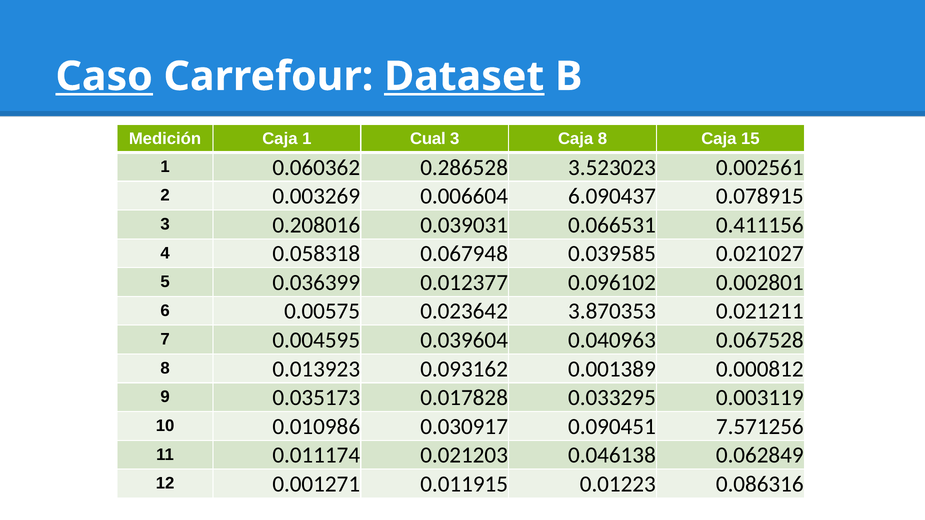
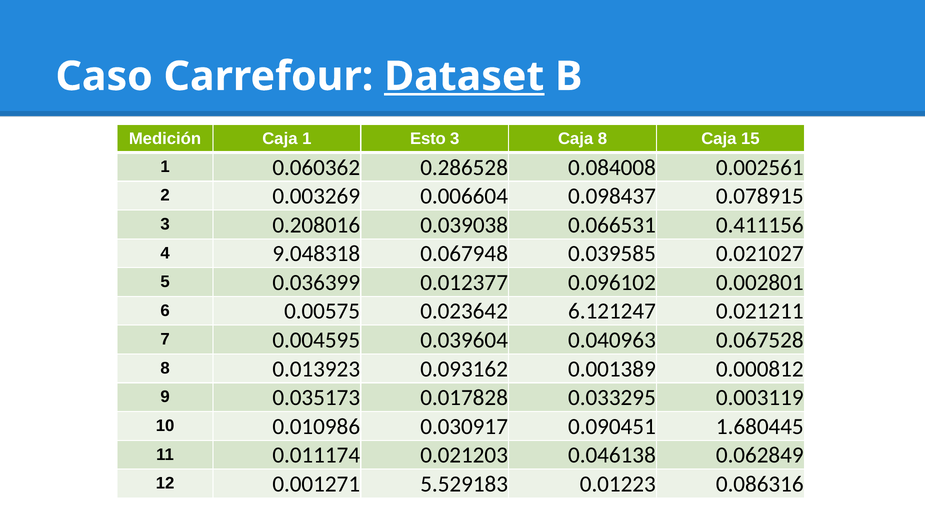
Caso underline: present -> none
Cual: Cual -> Esto
3.523023: 3.523023 -> 0.084008
6.090437: 6.090437 -> 0.098437
0.039031: 0.039031 -> 0.039038
0.058318: 0.058318 -> 9.048318
3.870353: 3.870353 -> 6.121247
7.571256: 7.571256 -> 1.680445
0.011915: 0.011915 -> 5.529183
